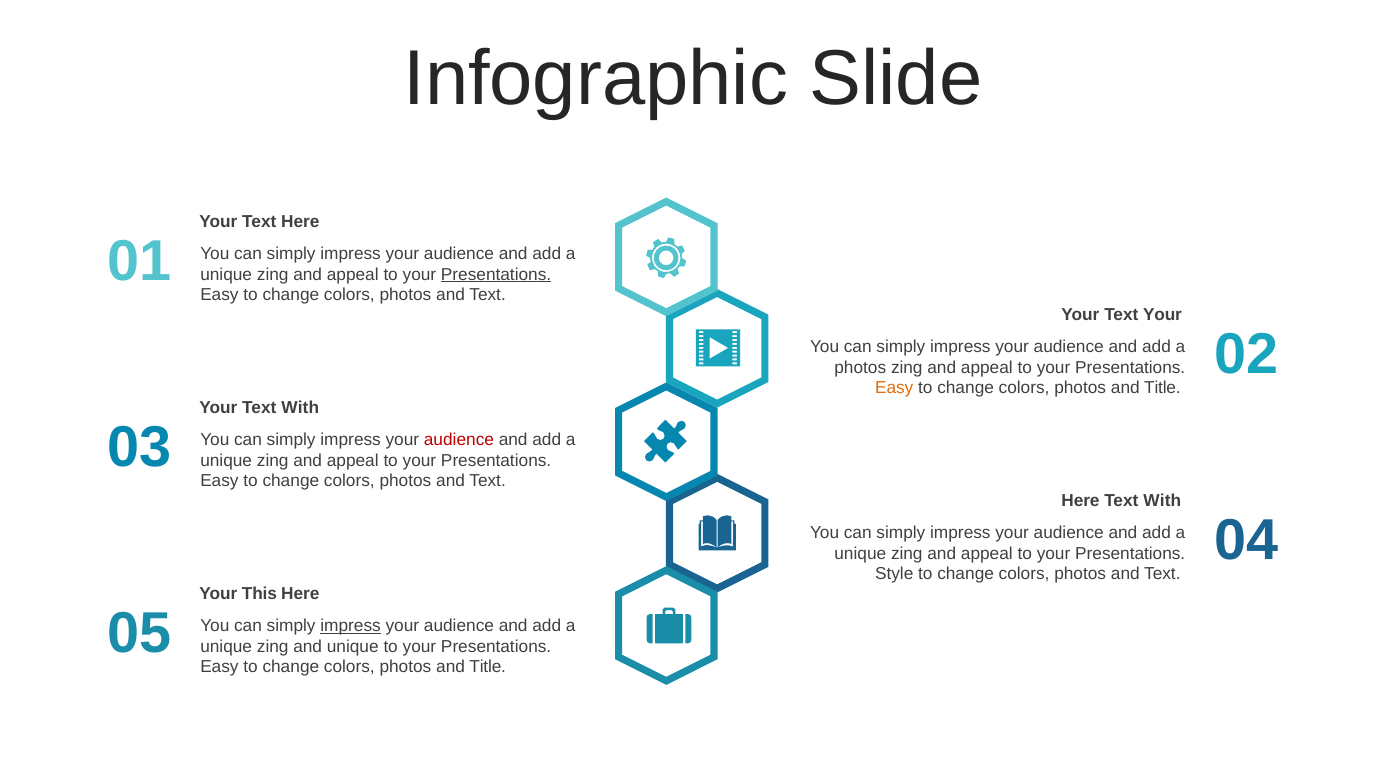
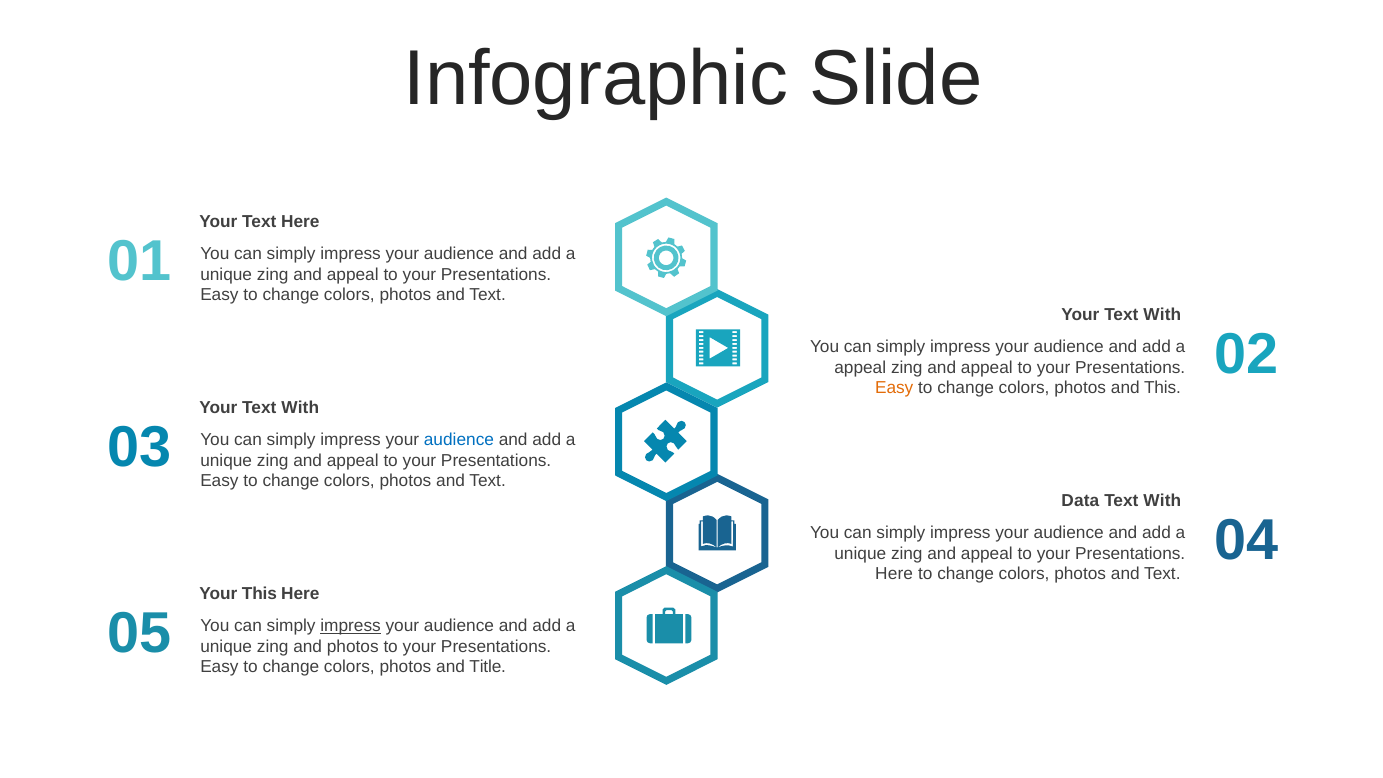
Presentations at (496, 274) underline: present -> none
Your at (1162, 315): Your -> With
photos at (860, 367): photos -> appeal
Title at (1162, 388): Title -> This
audience at (459, 440) colour: red -> blue
Here at (1080, 501): Here -> Data
Style at (894, 574): Style -> Here
and unique: unique -> photos
